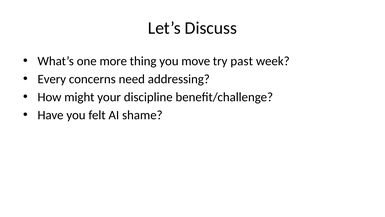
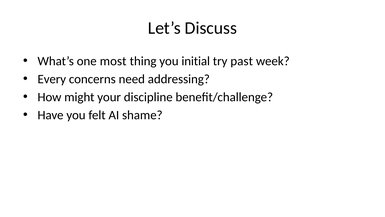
more: more -> most
move: move -> initial
